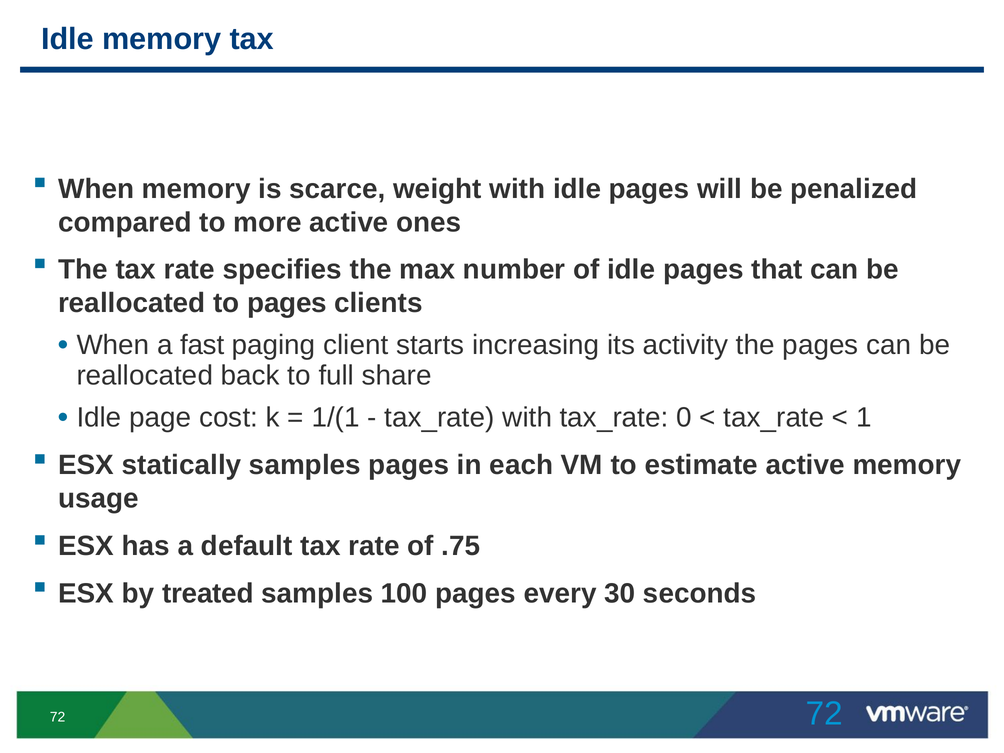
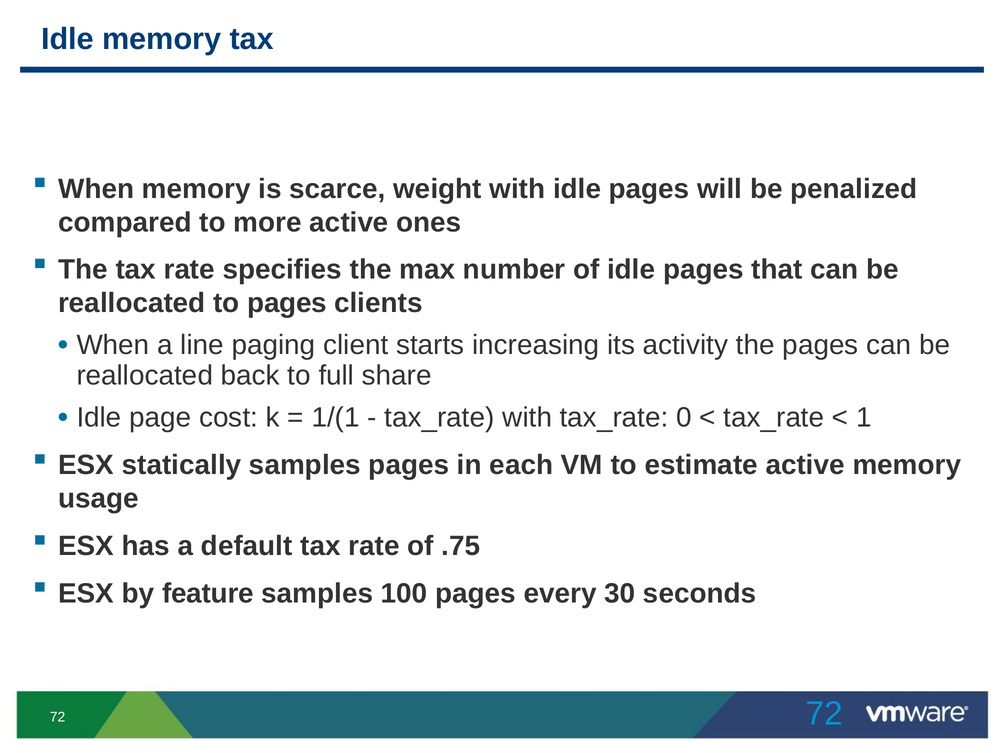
fast: fast -> line
treated: treated -> feature
